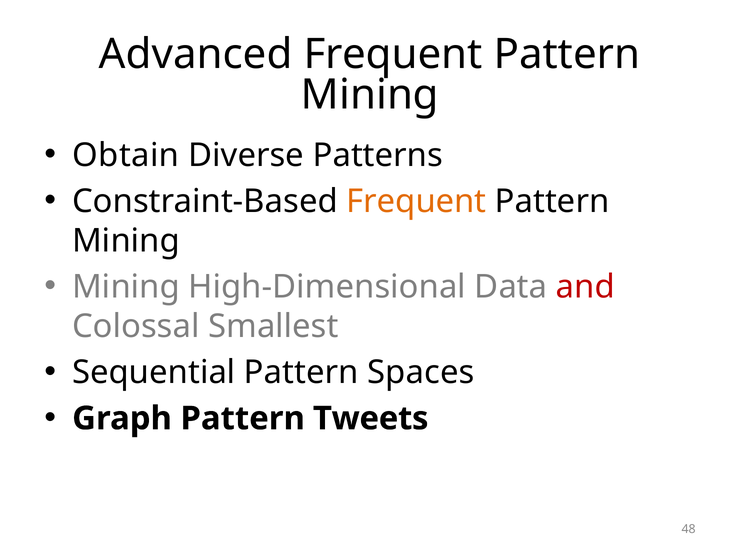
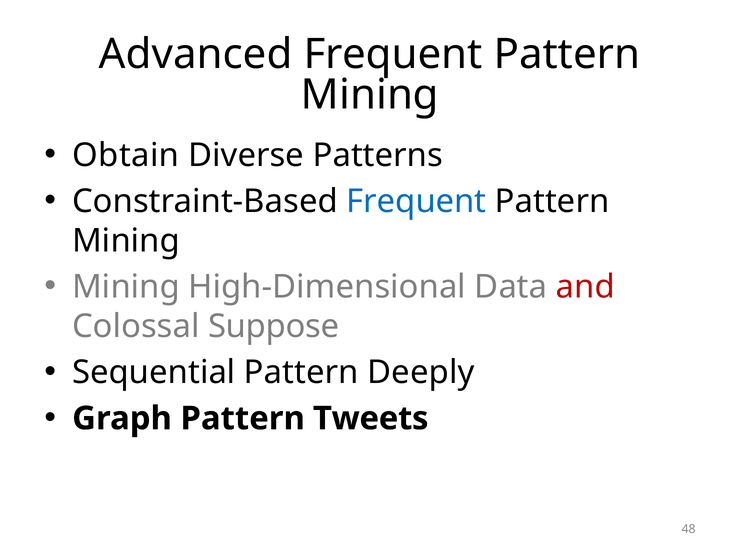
Frequent at (416, 201) colour: orange -> blue
Smallest: Smallest -> Suppose
Spaces: Spaces -> Deeply
